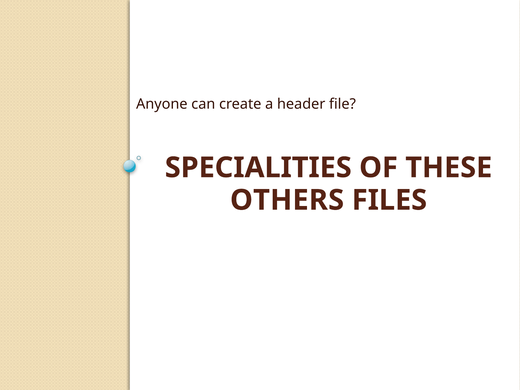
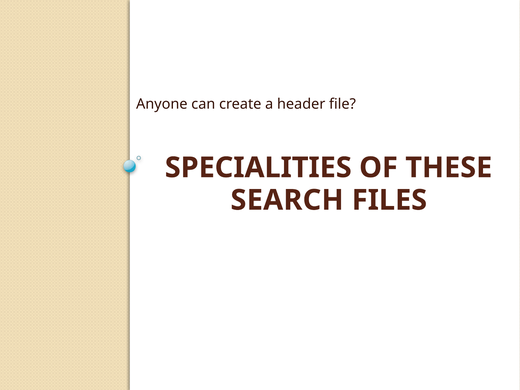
OTHERS: OTHERS -> SEARCH
